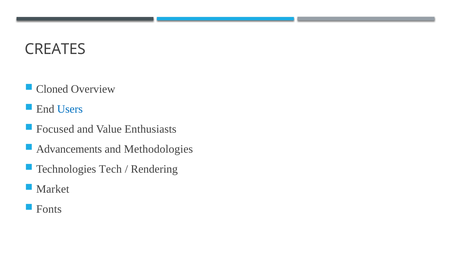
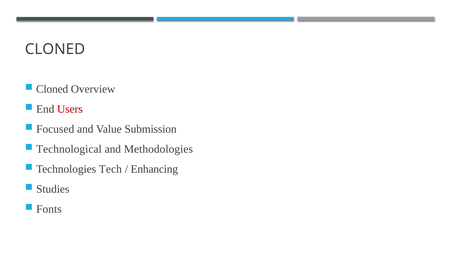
CREATES at (55, 49): CREATES -> CLONED
Users colour: blue -> red
Enthusiasts: Enthusiasts -> Submission
Advancements: Advancements -> Technological
Rendering: Rendering -> Enhancing
Market: Market -> Studies
